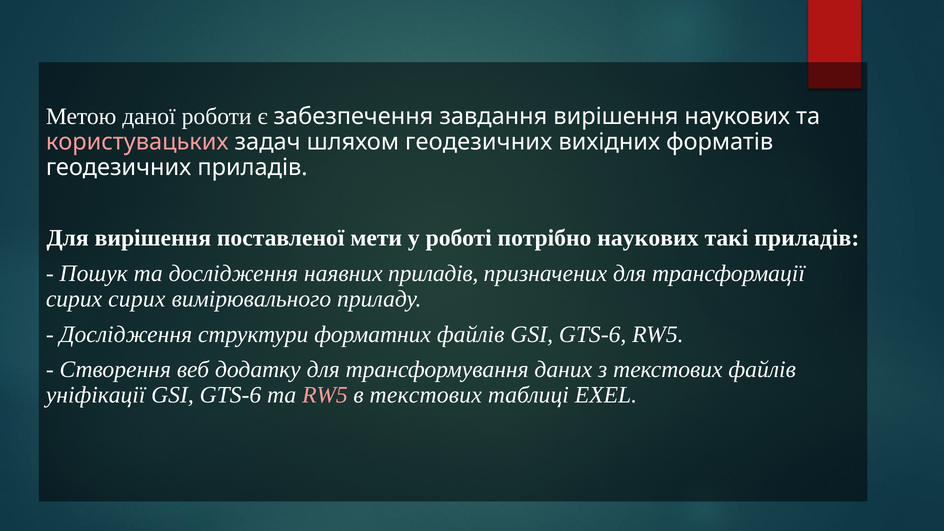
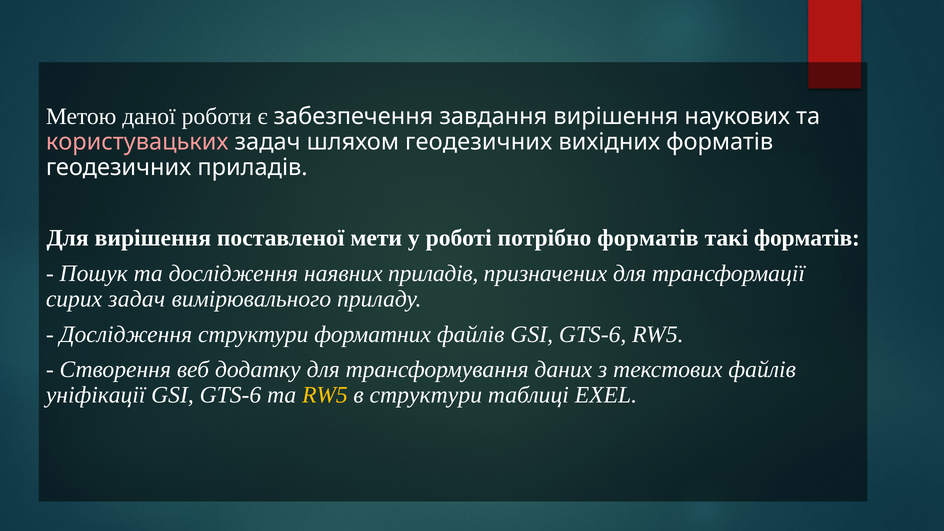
потрібно наукових: наукових -> форматів
такі приладів: приладів -> форматів
сирих сирих: сирих -> задач
RW5 at (325, 395) colour: pink -> yellow
в текстових: текстових -> структури
